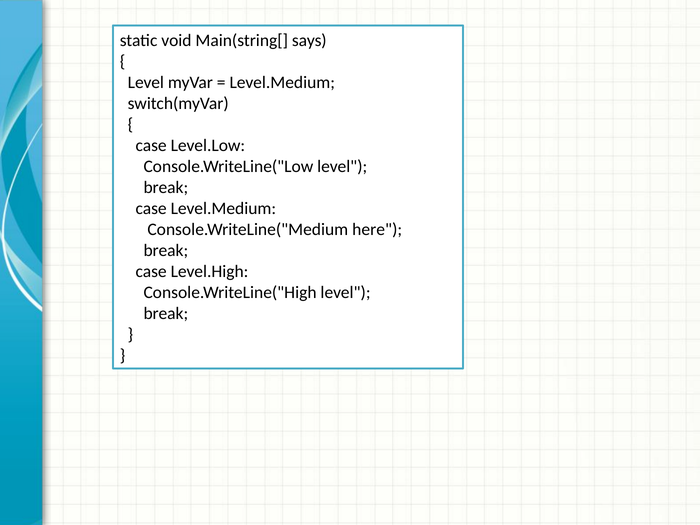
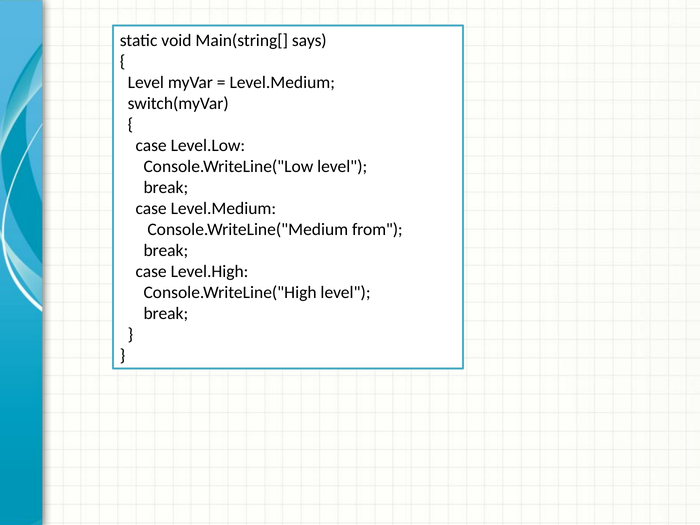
here: here -> from
